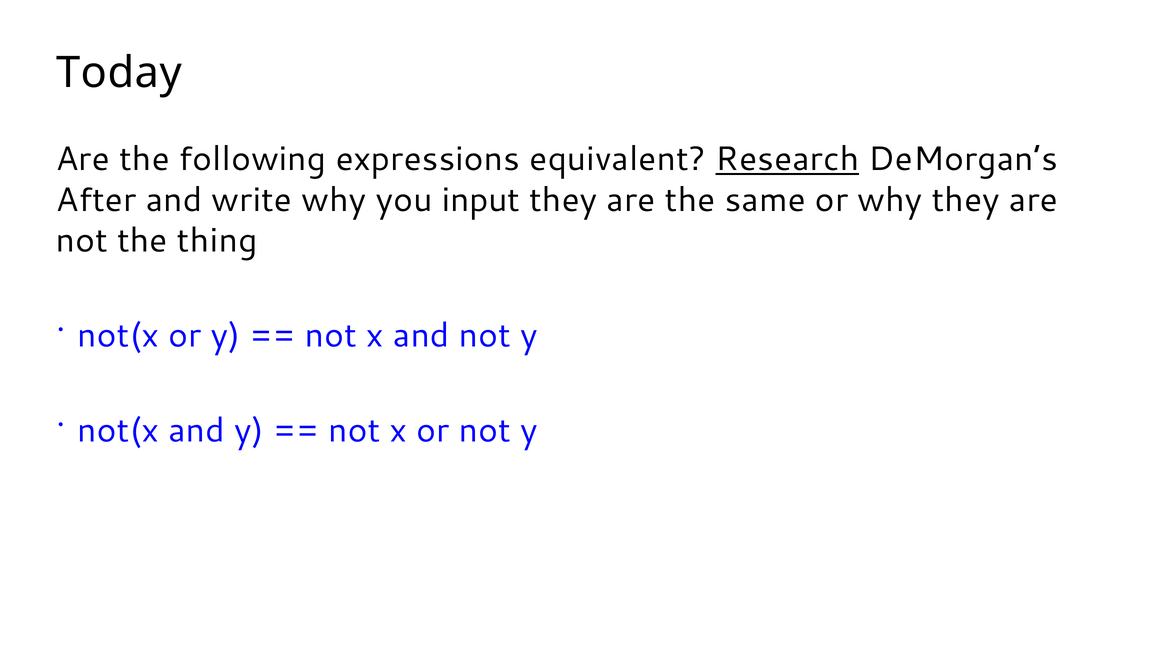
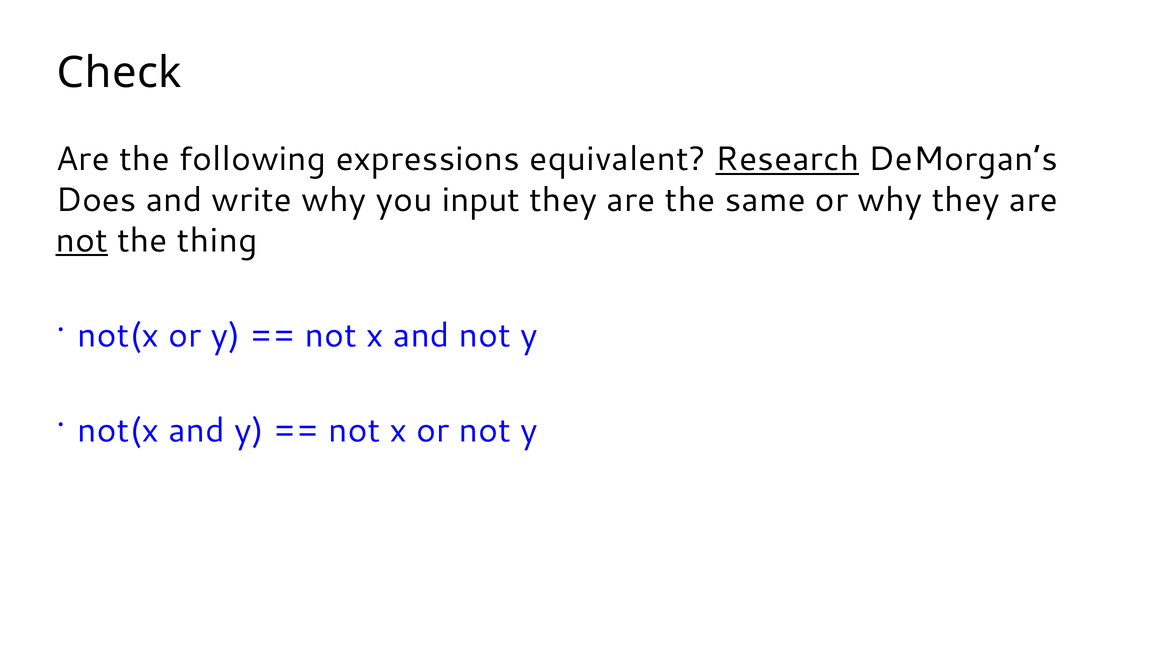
Today: Today -> Check
After: After -> Does
not at (82, 241) underline: none -> present
